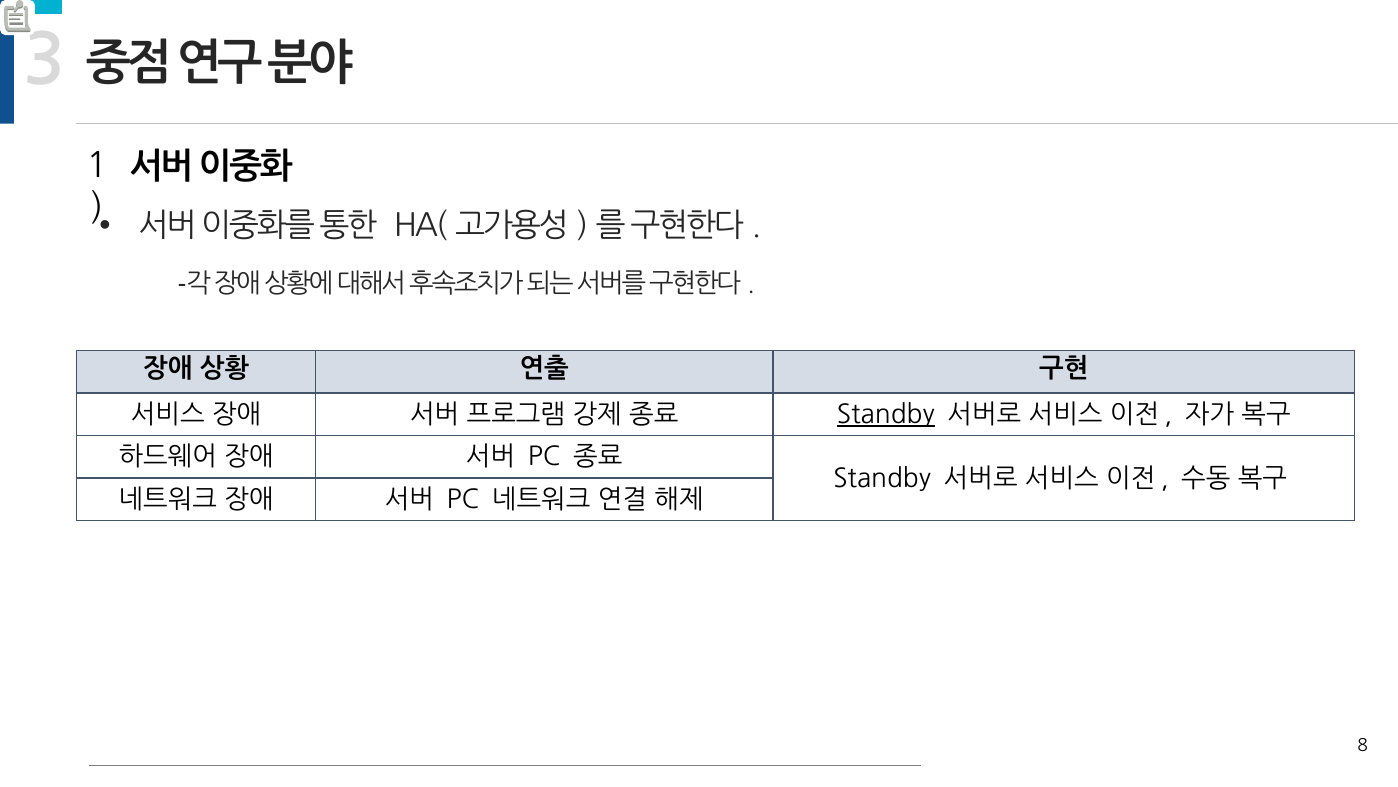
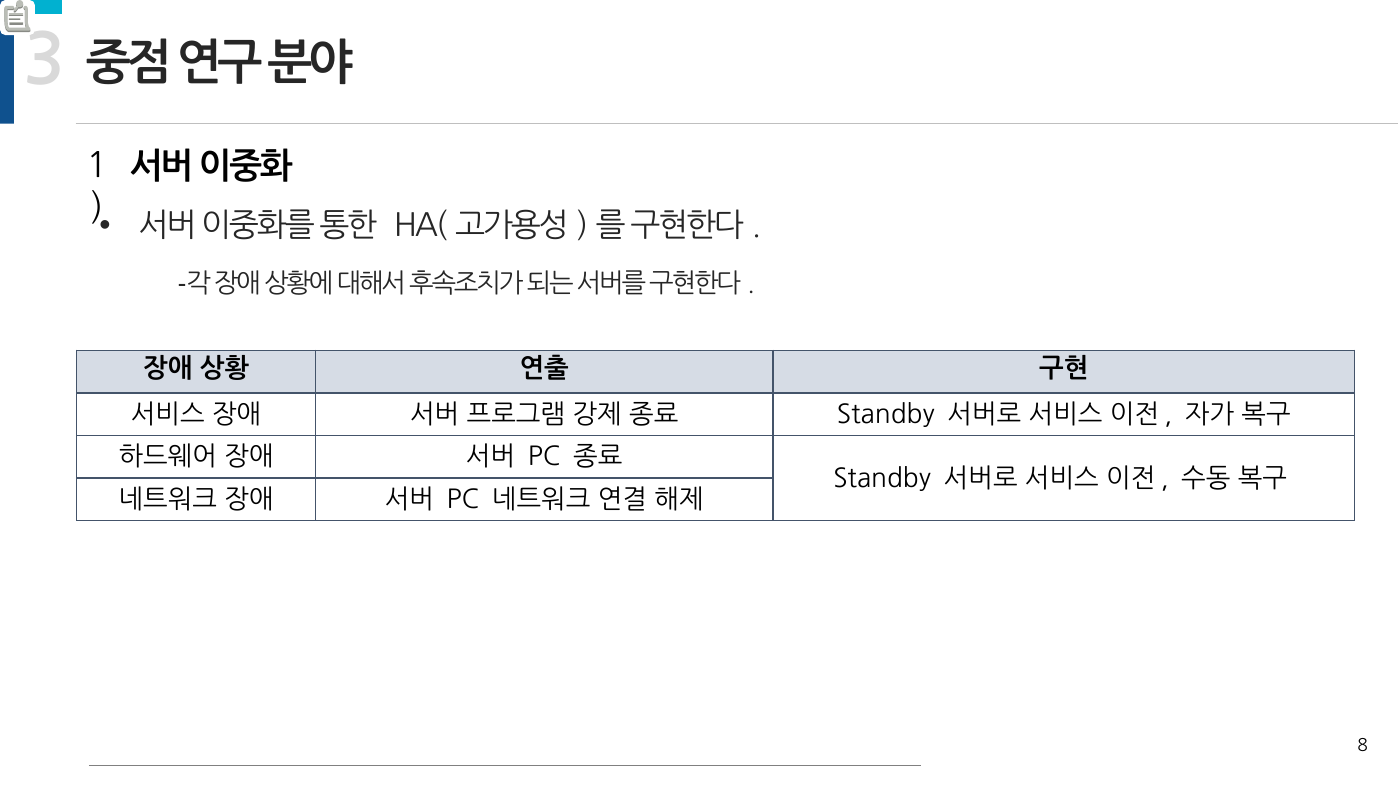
Standby at (886, 414) underline: present -> none
